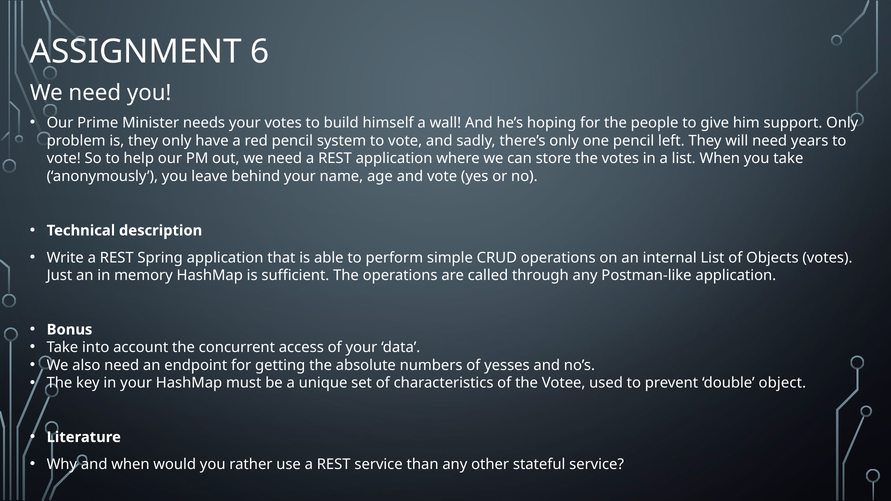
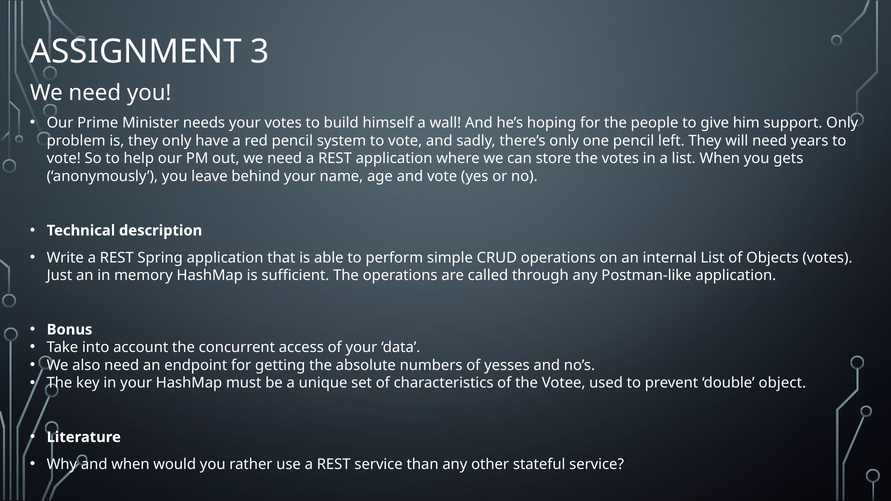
6: 6 -> 3
you take: take -> gets
